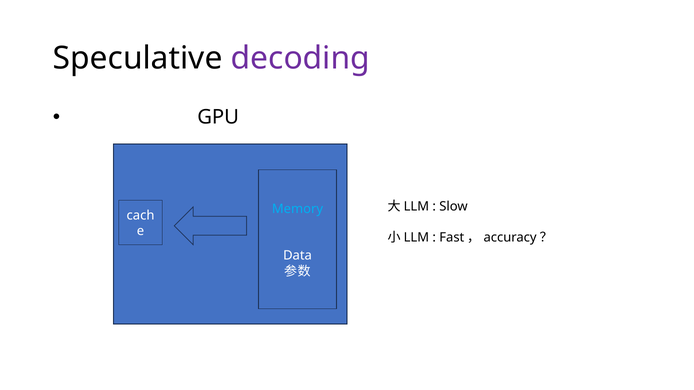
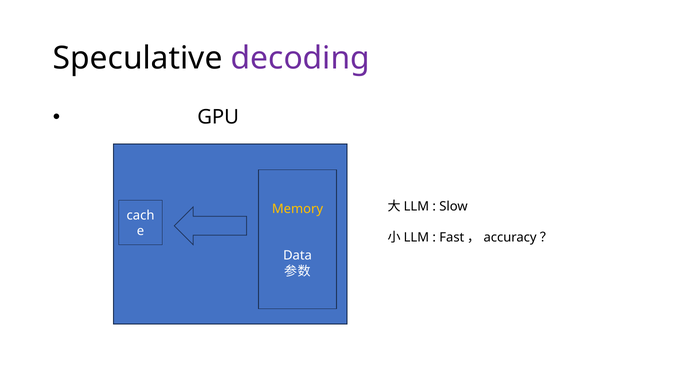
Memory colour: light blue -> yellow
